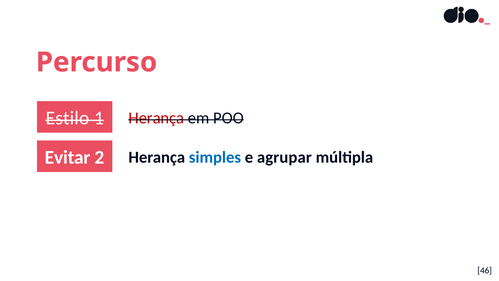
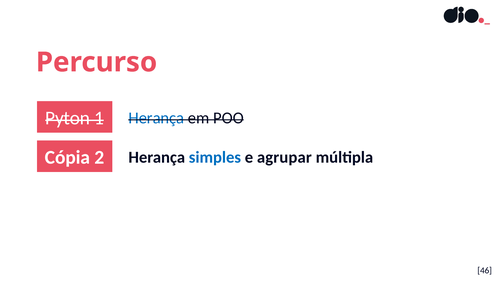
Estilo: Estilo -> Pyton
Herança at (156, 118) colour: red -> blue
Evitar: Evitar -> Cópia
